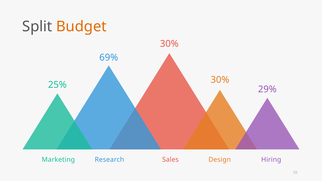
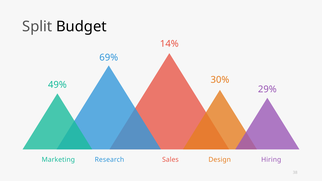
Budget colour: orange -> black
30% at (169, 44): 30% -> 14%
25%: 25% -> 49%
